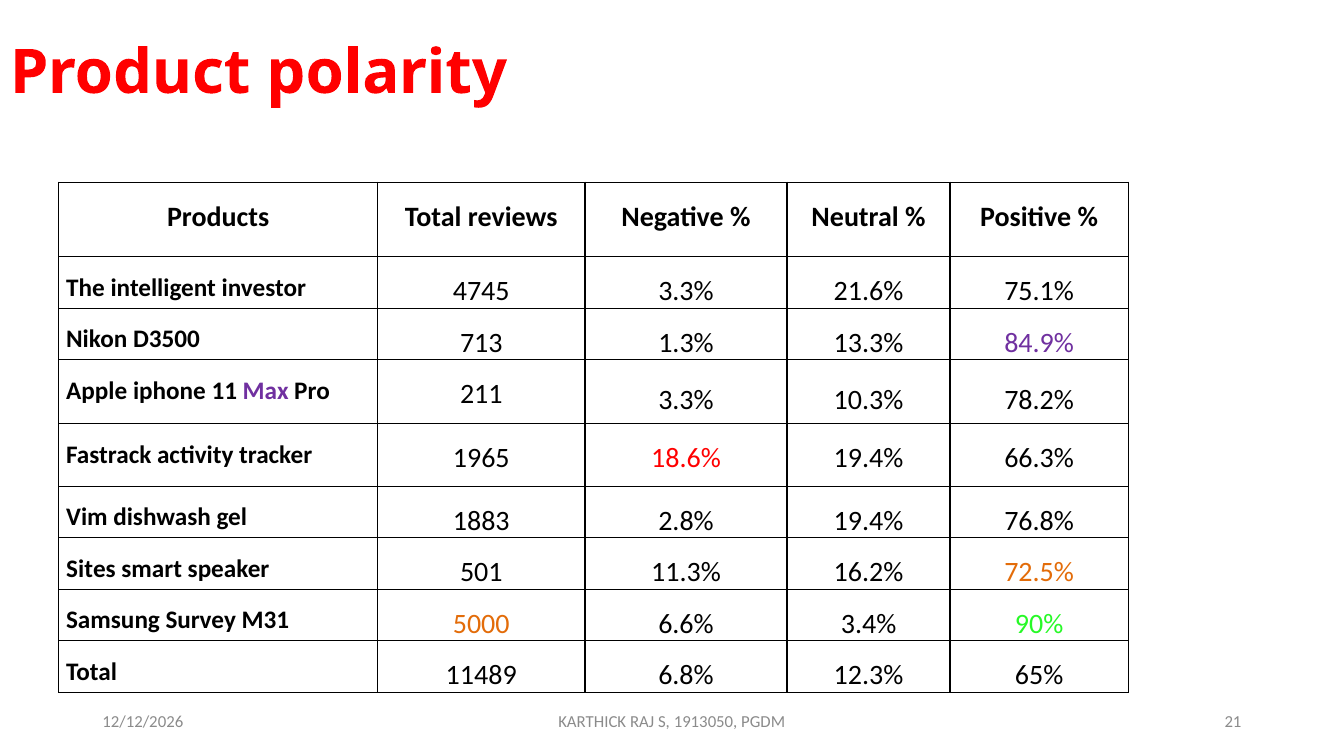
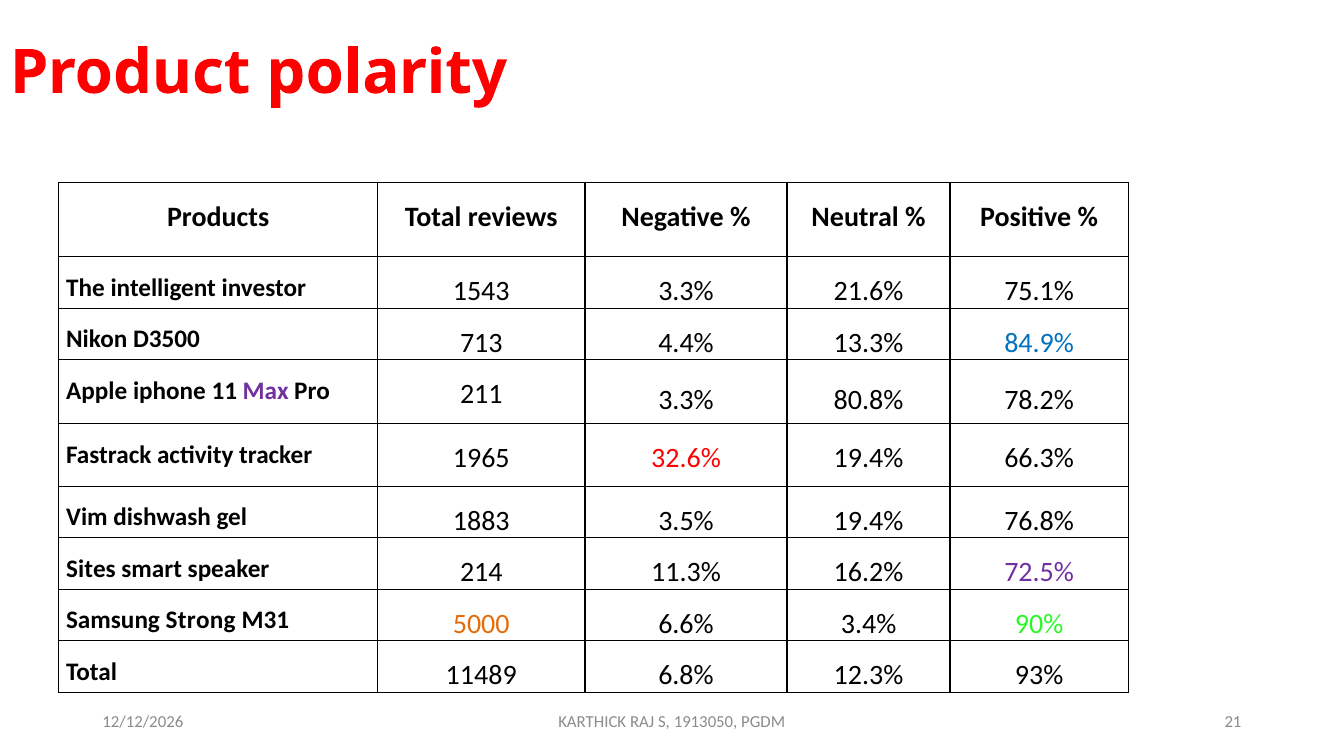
4745: 4745 -> 1543
1.3%: 1.3% -> 4.4%
84.9% colour: purple -> blue
10.3%: 10.3% -> 80.8%
18.6%: 18.6% -> 32.6%
2.8%: 2.8% -> 3.5%
501: 501 -> 214
72.5% colour: orange -> purple
Survey: Survey -> Strong
65%: 65% -> 93%
